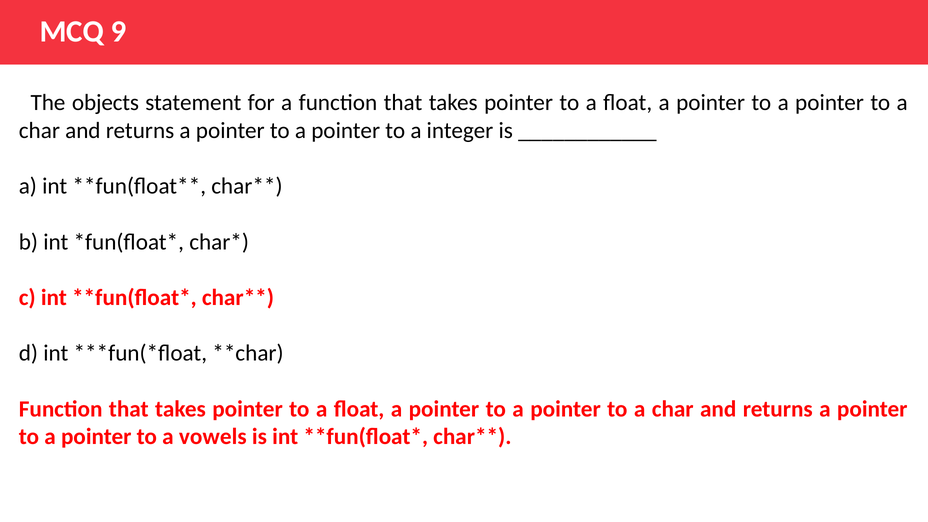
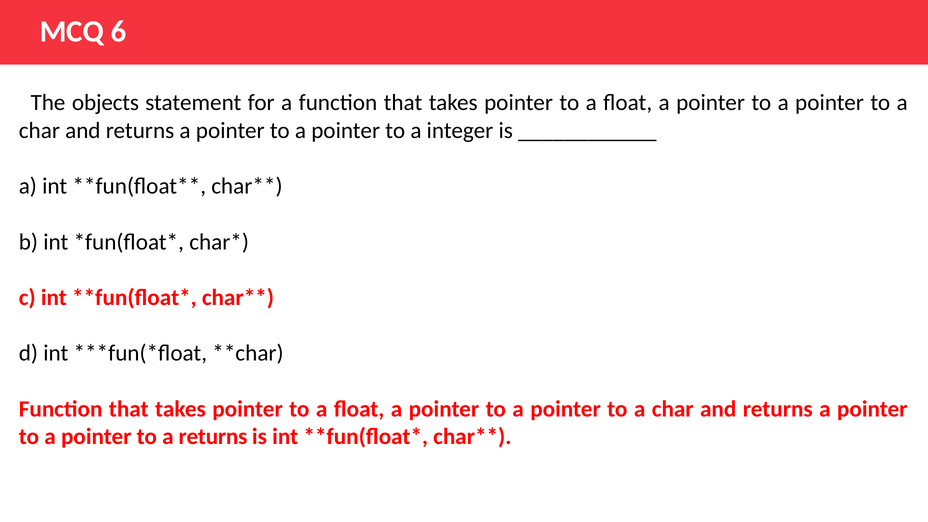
9: 9 -> 6
a vowels: vowels -> returns
